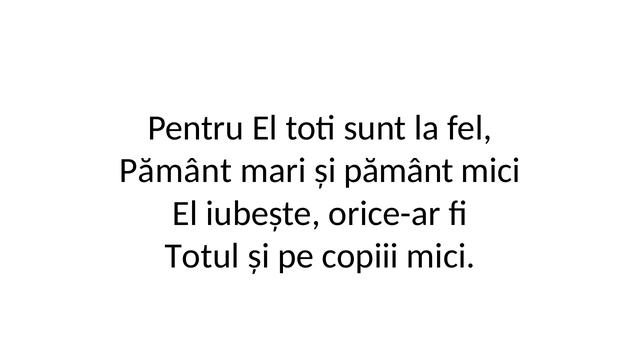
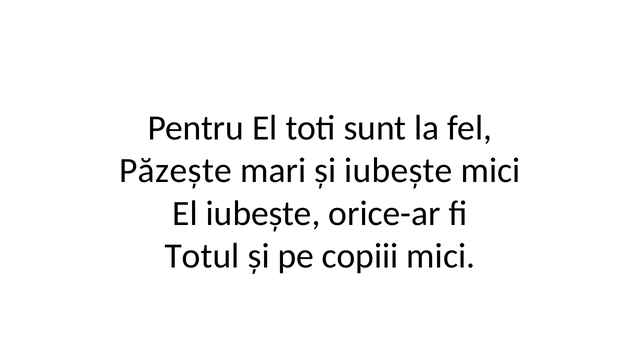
Pământ at (176, 171): Pământ -> Păzește
și pământ: pământ -> iubește
